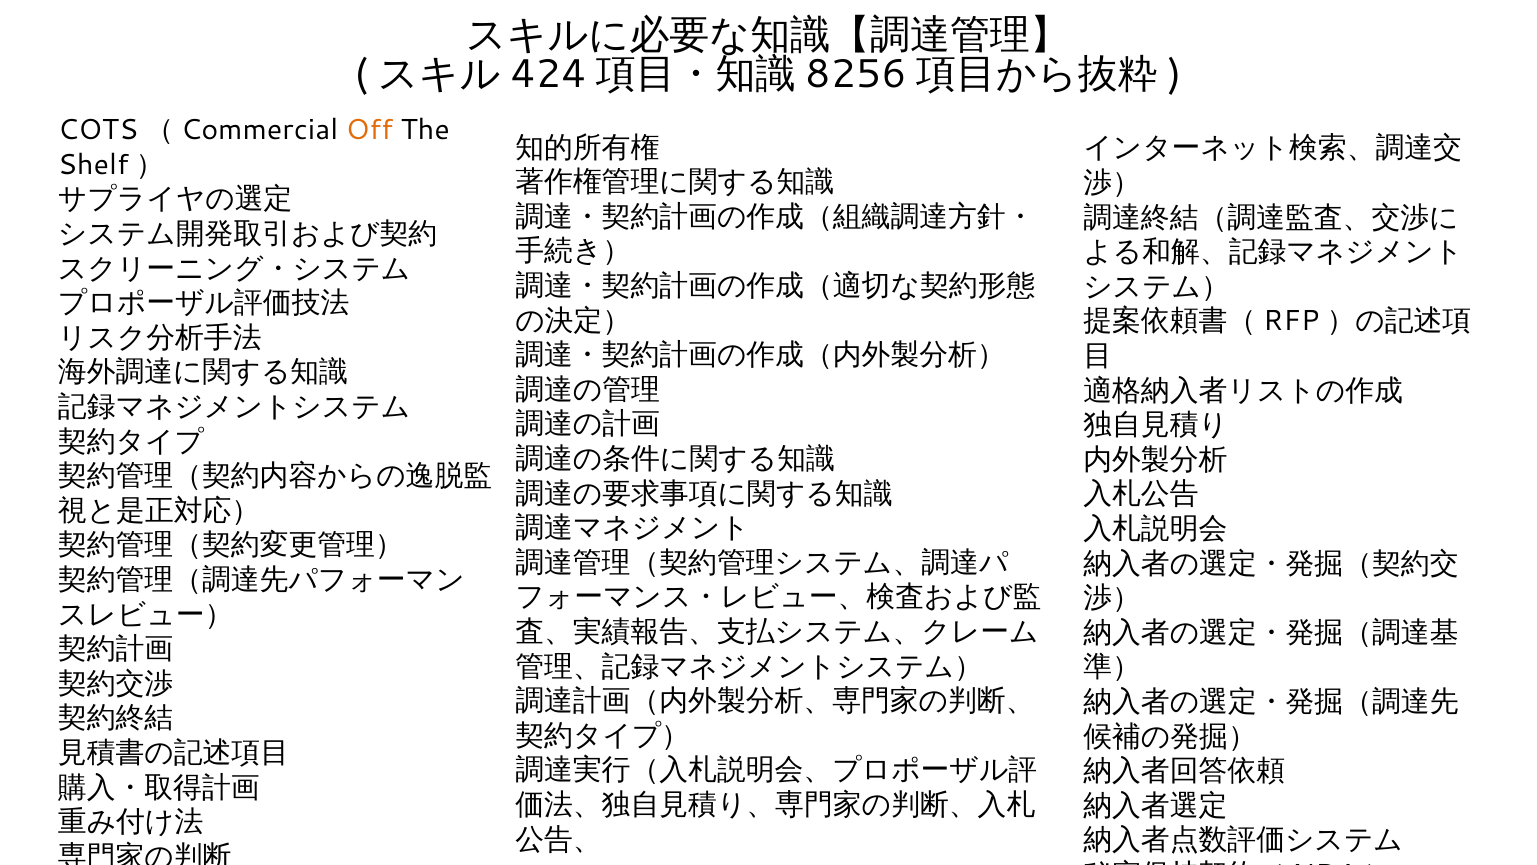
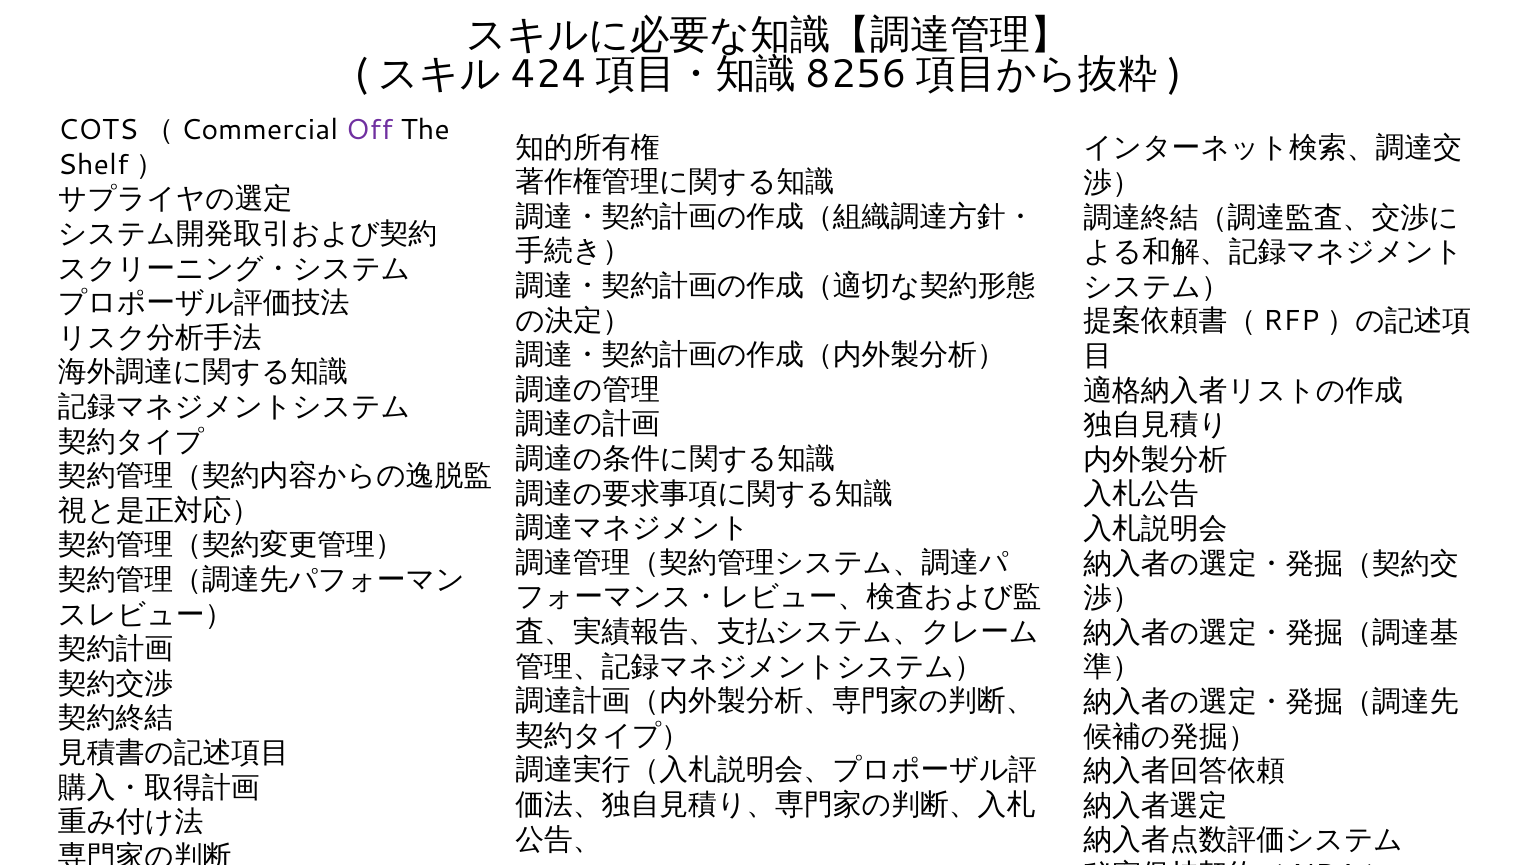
Off colour: orange -> purple
